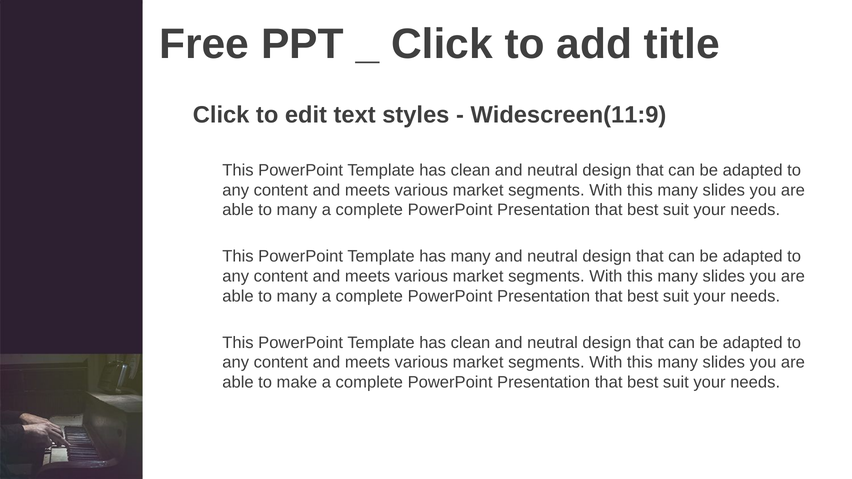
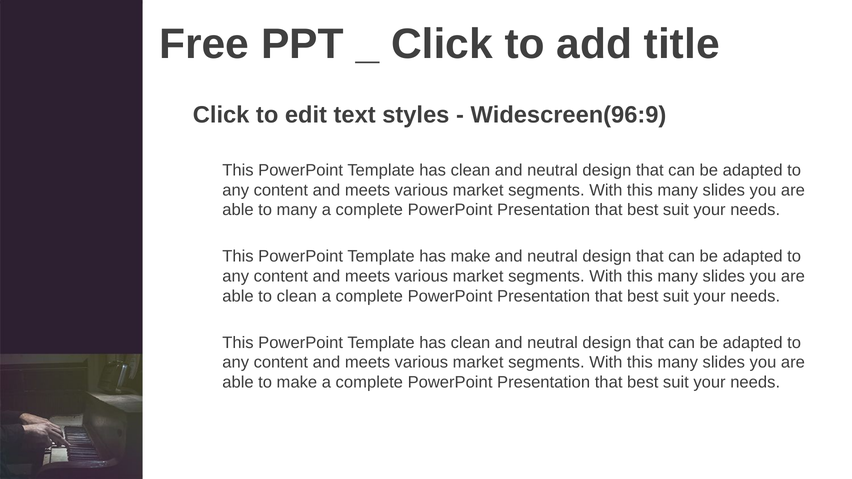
Widescreen(11:9: Widescreen(11:9 -> Widescreen(96:9
has many: many -> make
many at (297, 296): many -> clean
